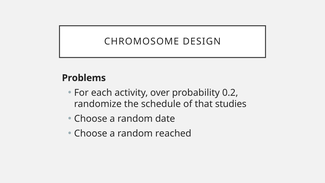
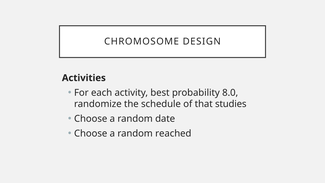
Problems: Problems -> Activities
over: over -> best
0.2: 0.2 -> 8.0
